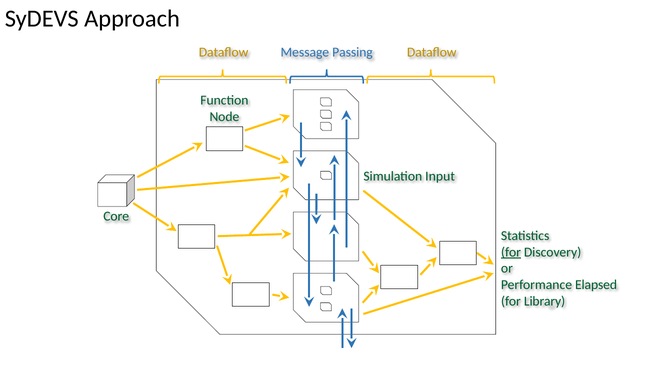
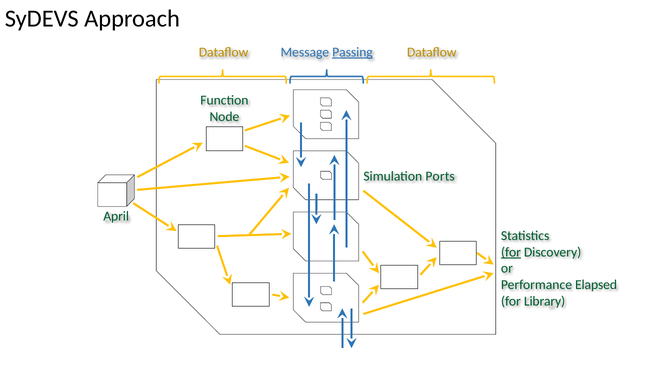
Passing underline: none -> present
Input: Input -> Ports
Core: Core -> April
